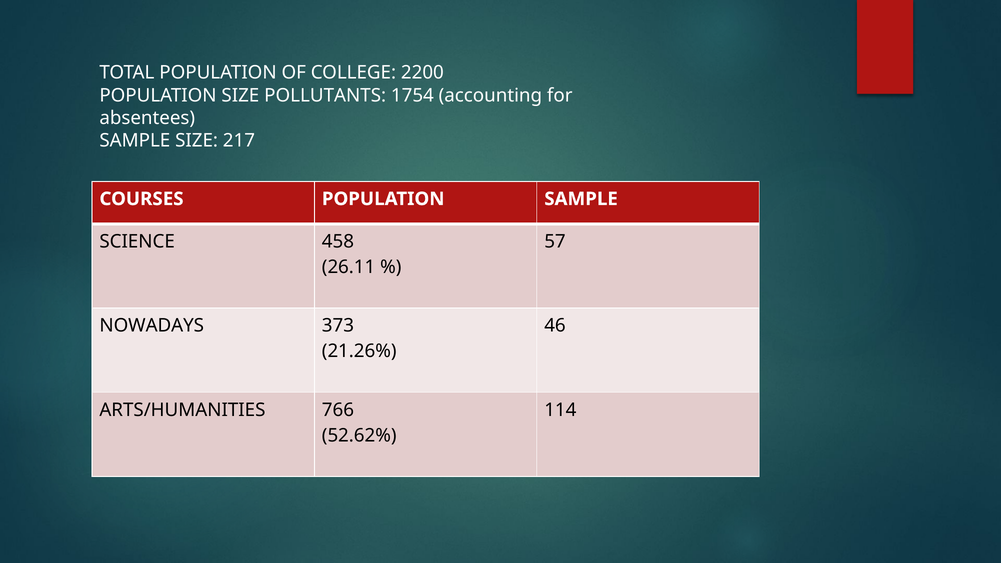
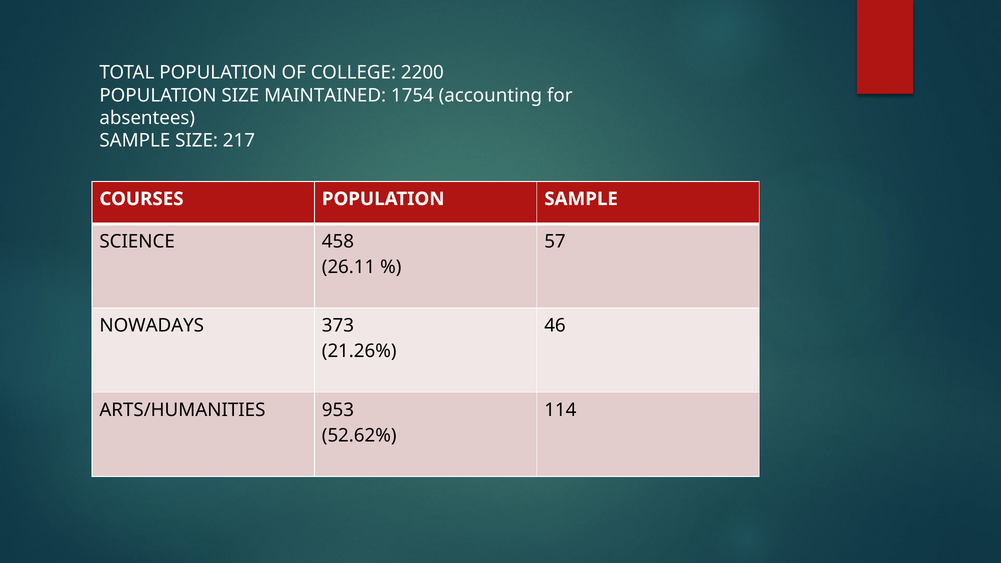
POLLUTANTS: POLLUTANTS -> MAINTAINED
766: 766 -> 953
